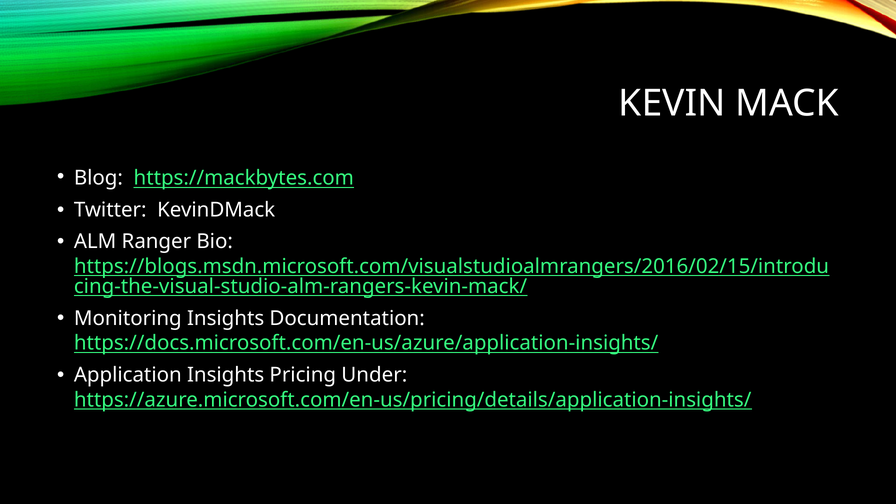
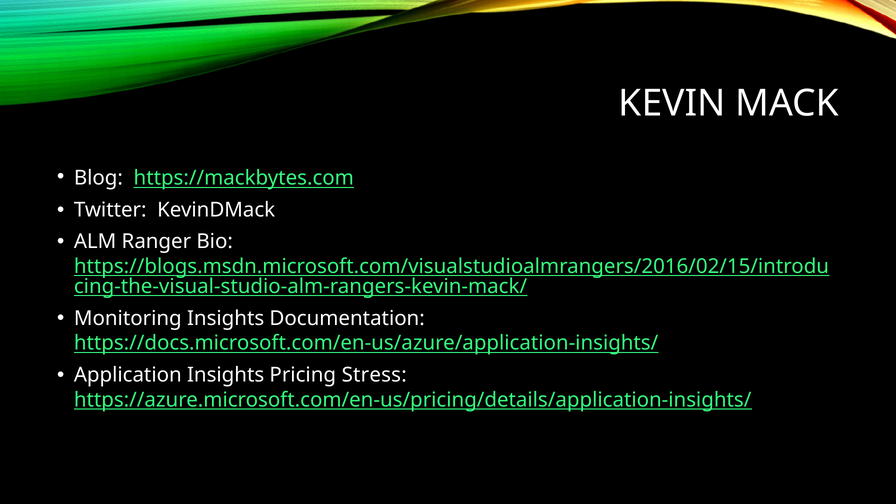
Under: Under -> Stress
